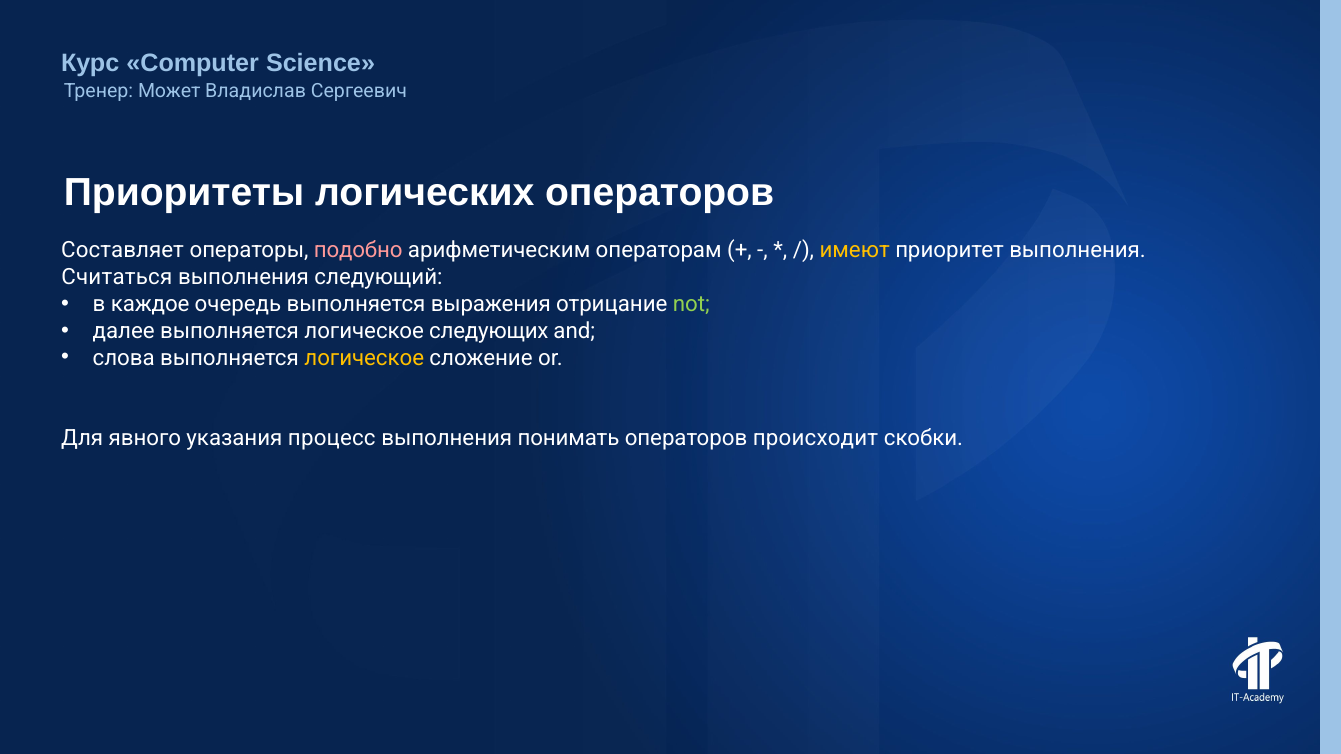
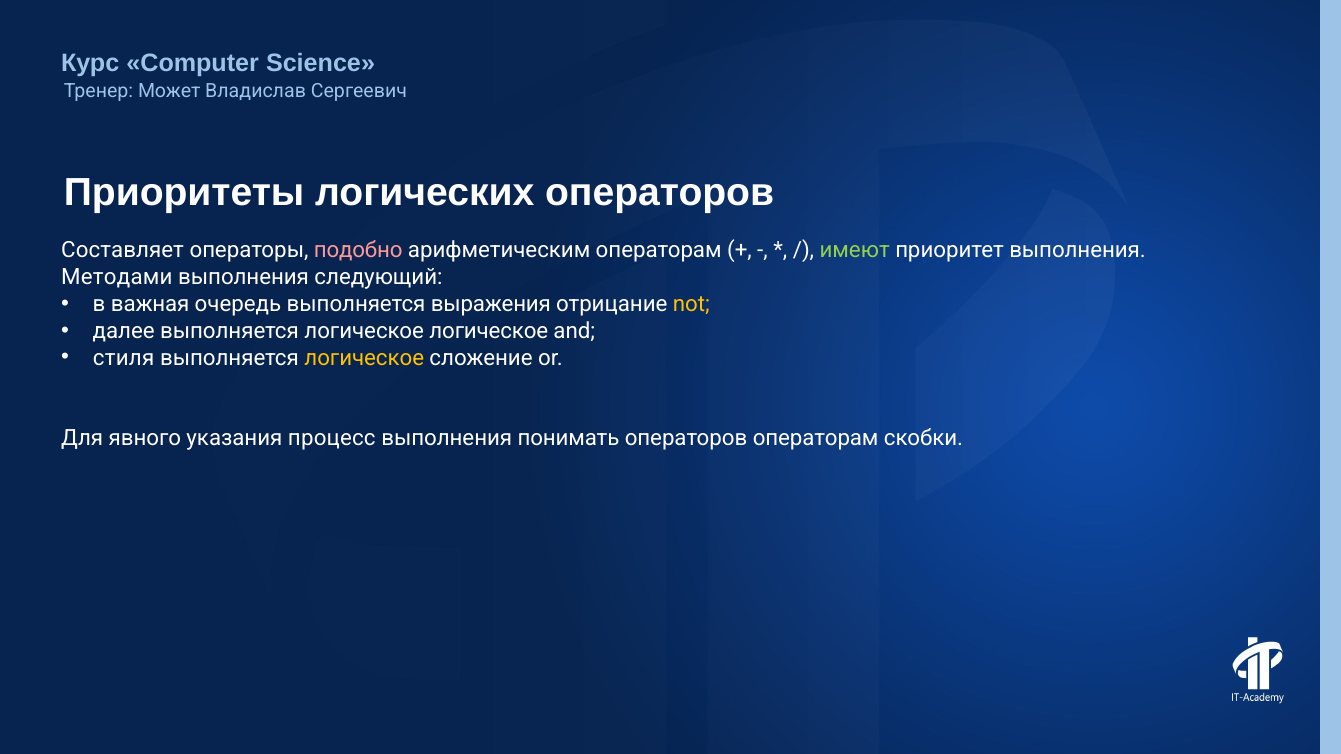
имеют colour: yellow -> light green
Считаться: Считаться -> Методами
каждое: каждое -> важная
not colour: light green -> yellow
логическое следующих: следующих -> логическое
слова: слова -> стиля
операторов происходит: происходит -> операторам
